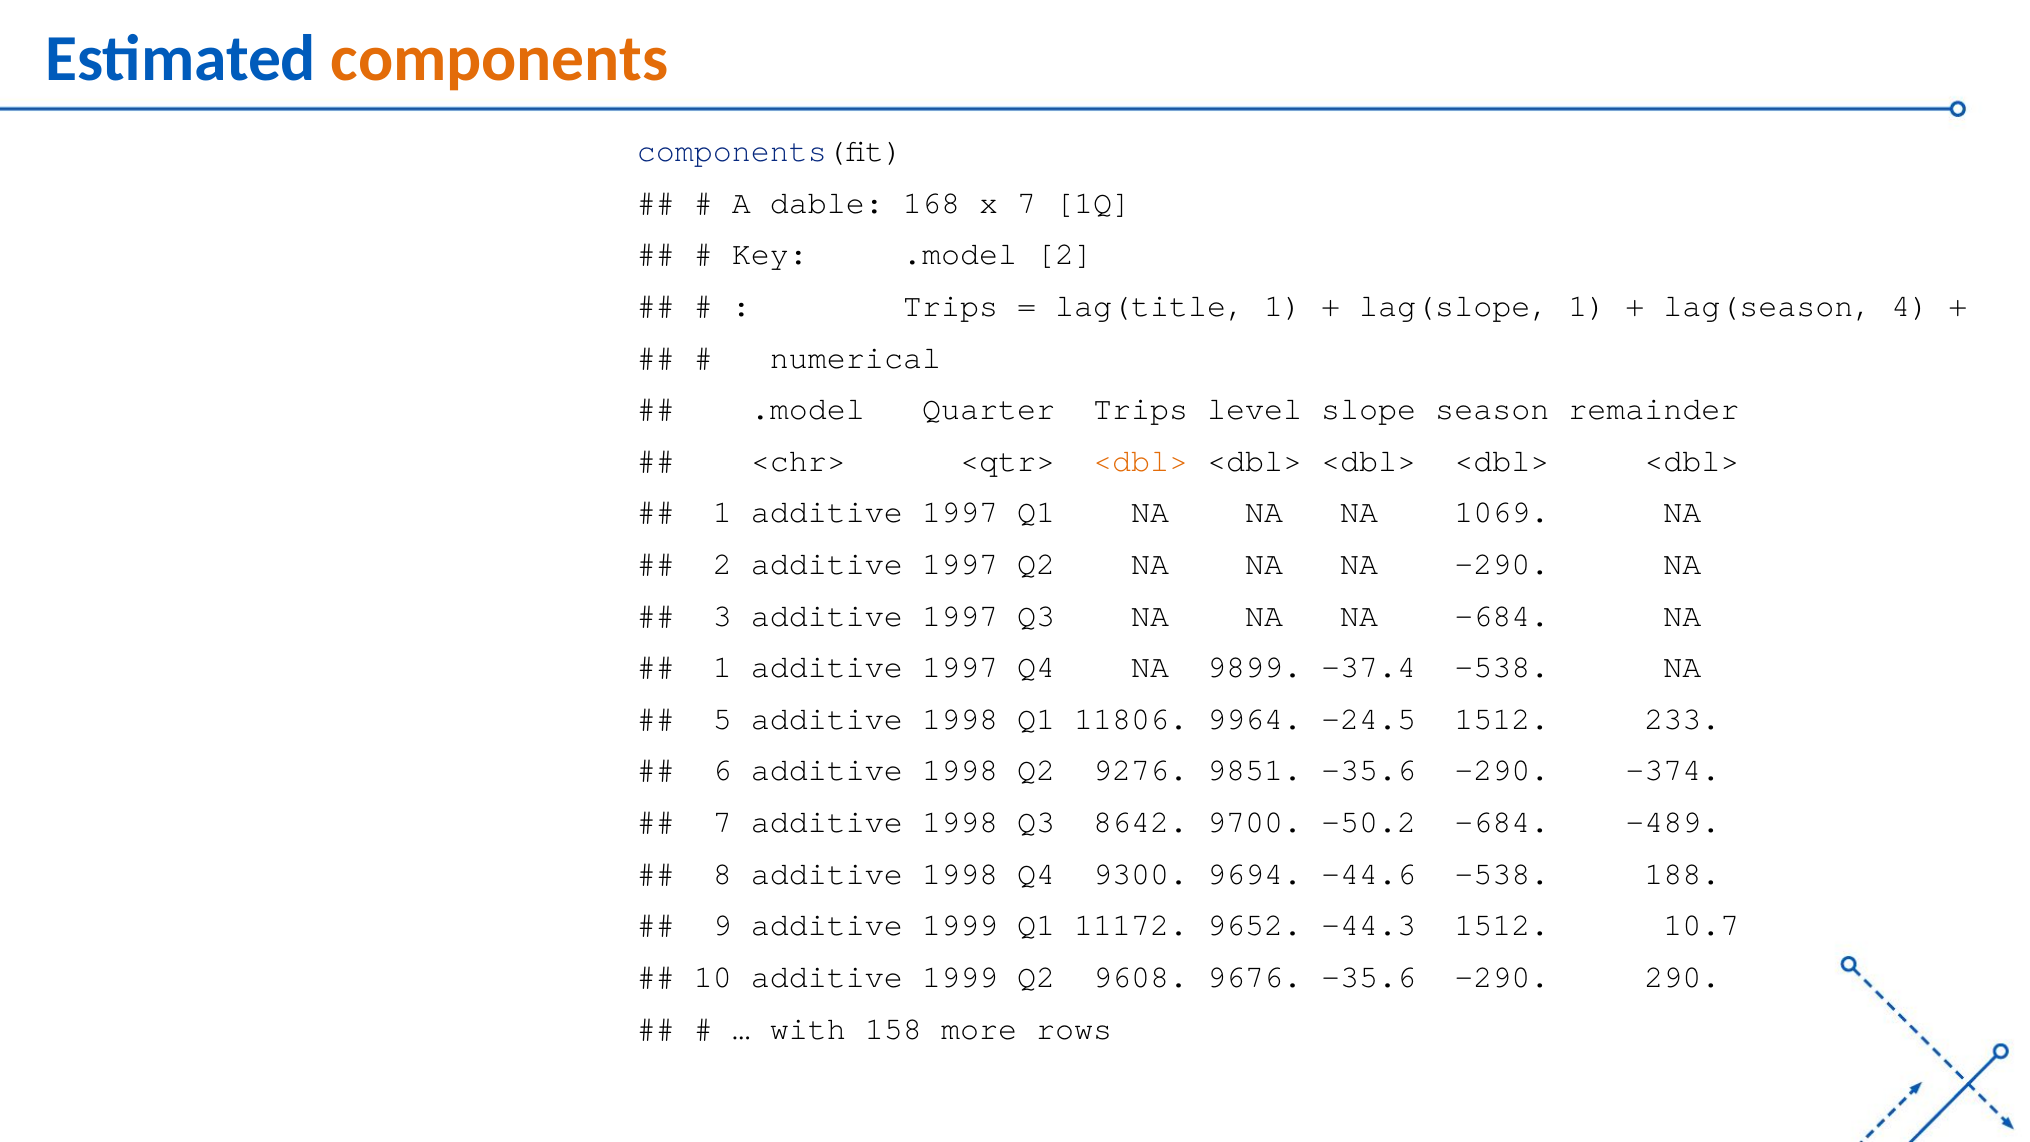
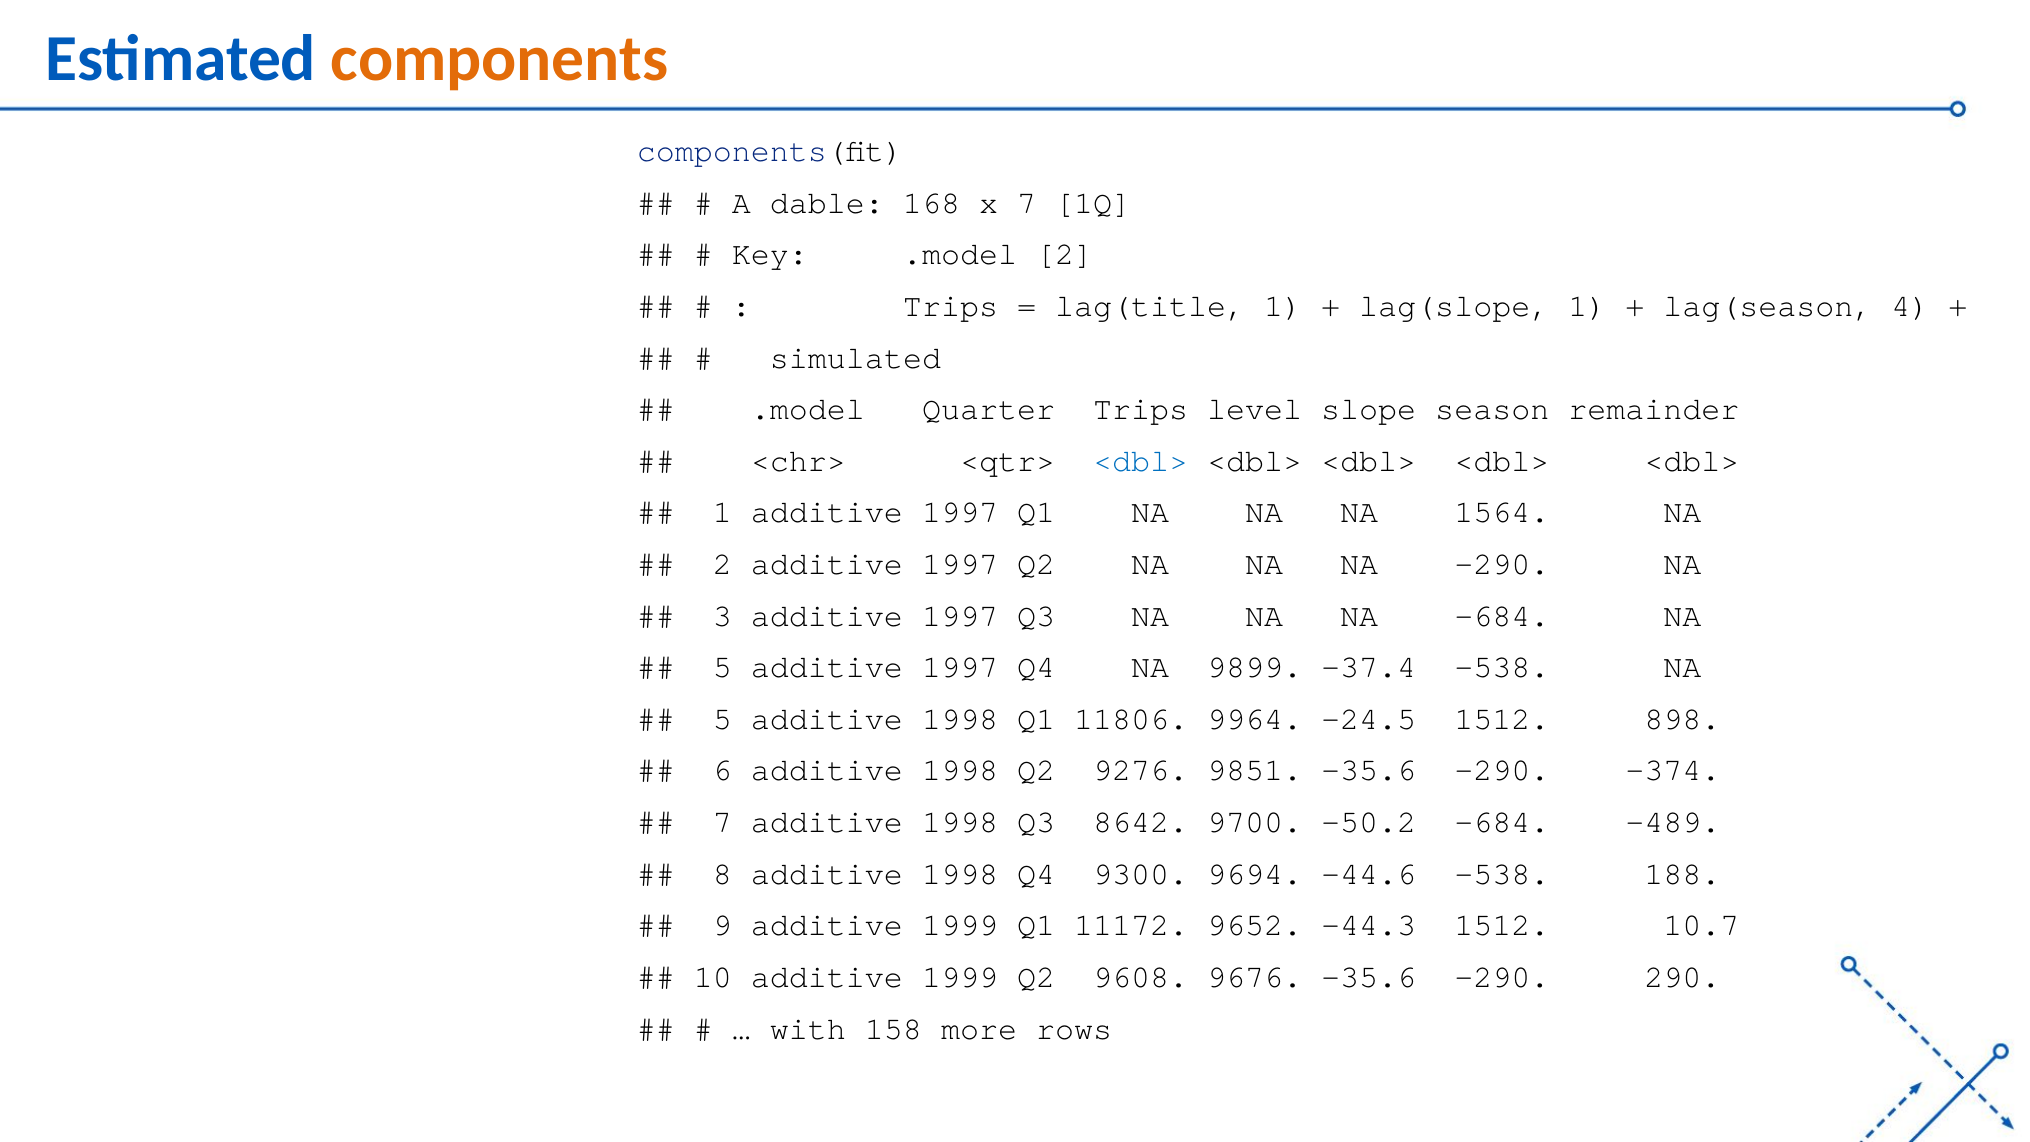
numerical: numerical -> simulated
<dbl> at (1141, 461) colour: orange -> blue
1069: 1069 -> 1564
1 at (722, 667): 1 -> 5
233: 233 -> 898
